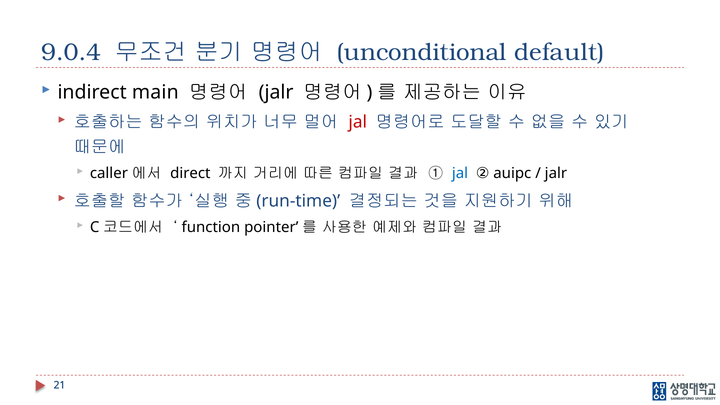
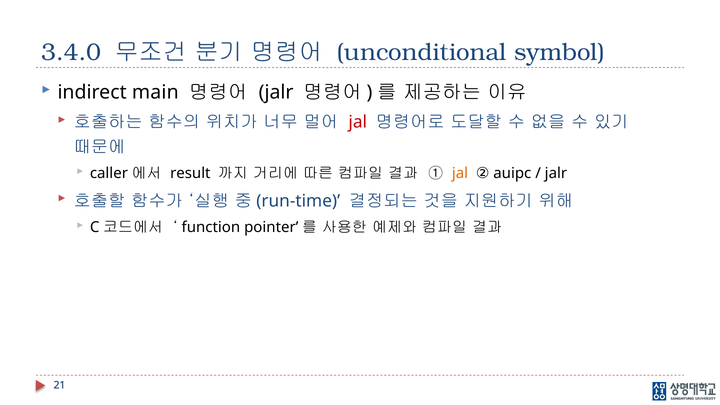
9.0.4: 9.0.4 -> 3.4.0
default: default -> symbol
direct: direct -> result
jal at (460, 173) colour: blue -> orange
